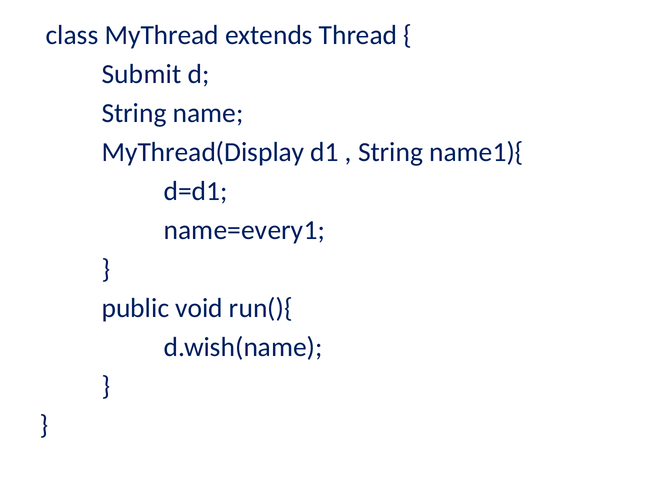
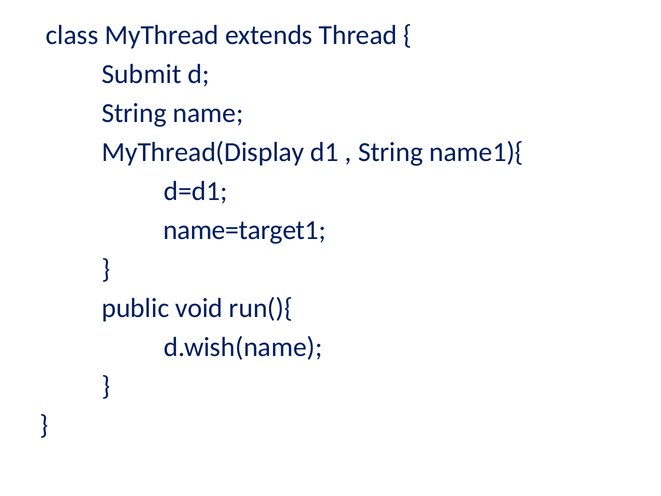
name=every1: name=every1 -> name=target1
